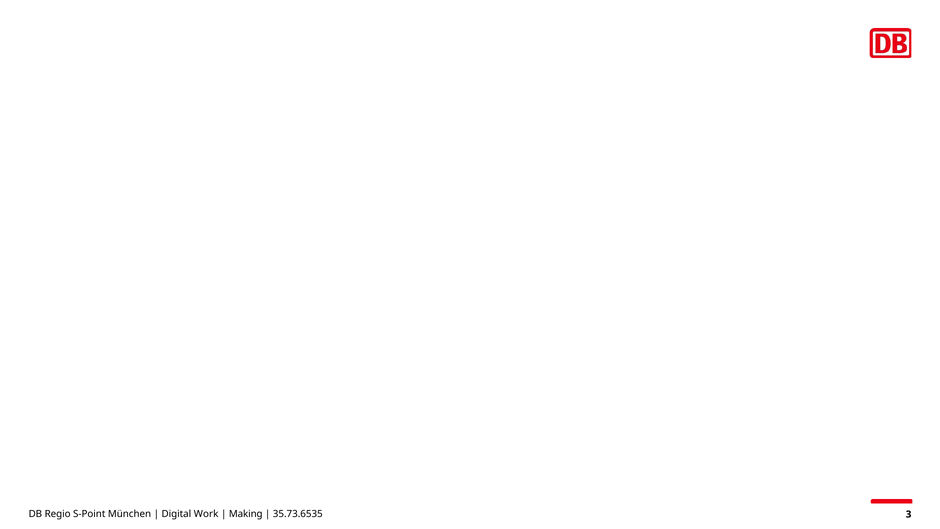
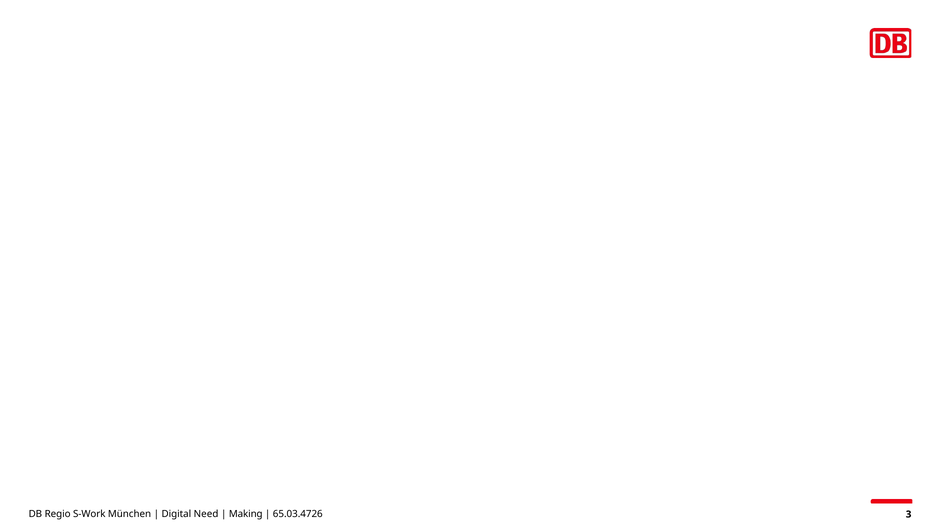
S-Point: S-Point -> S-Work
Work: Work -> Need
35.73.6535: 35.73.6535 -> 65.03.4726
